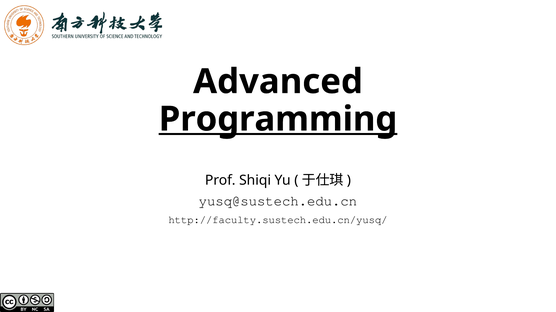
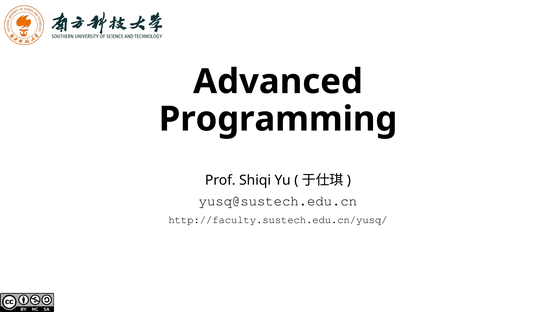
Programming underline: present -> none
